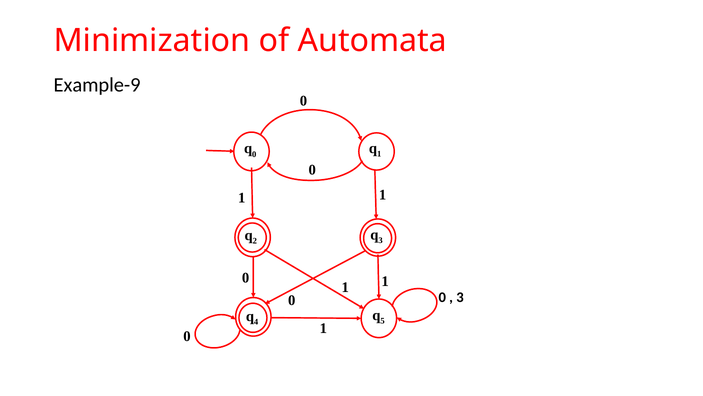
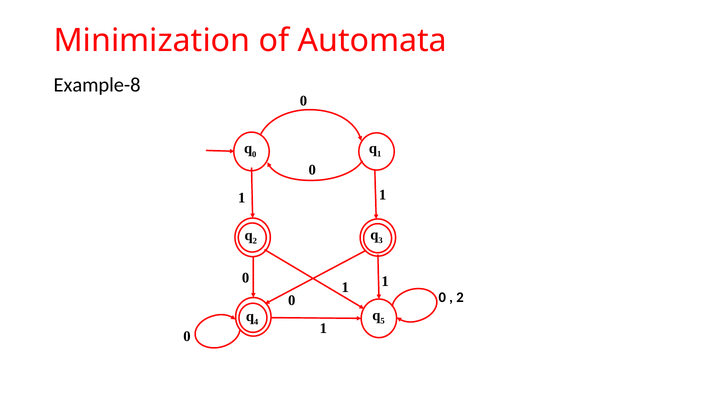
Example-9: Example-9 -> Example-8
3 at (460, 297): 3 -> 2
